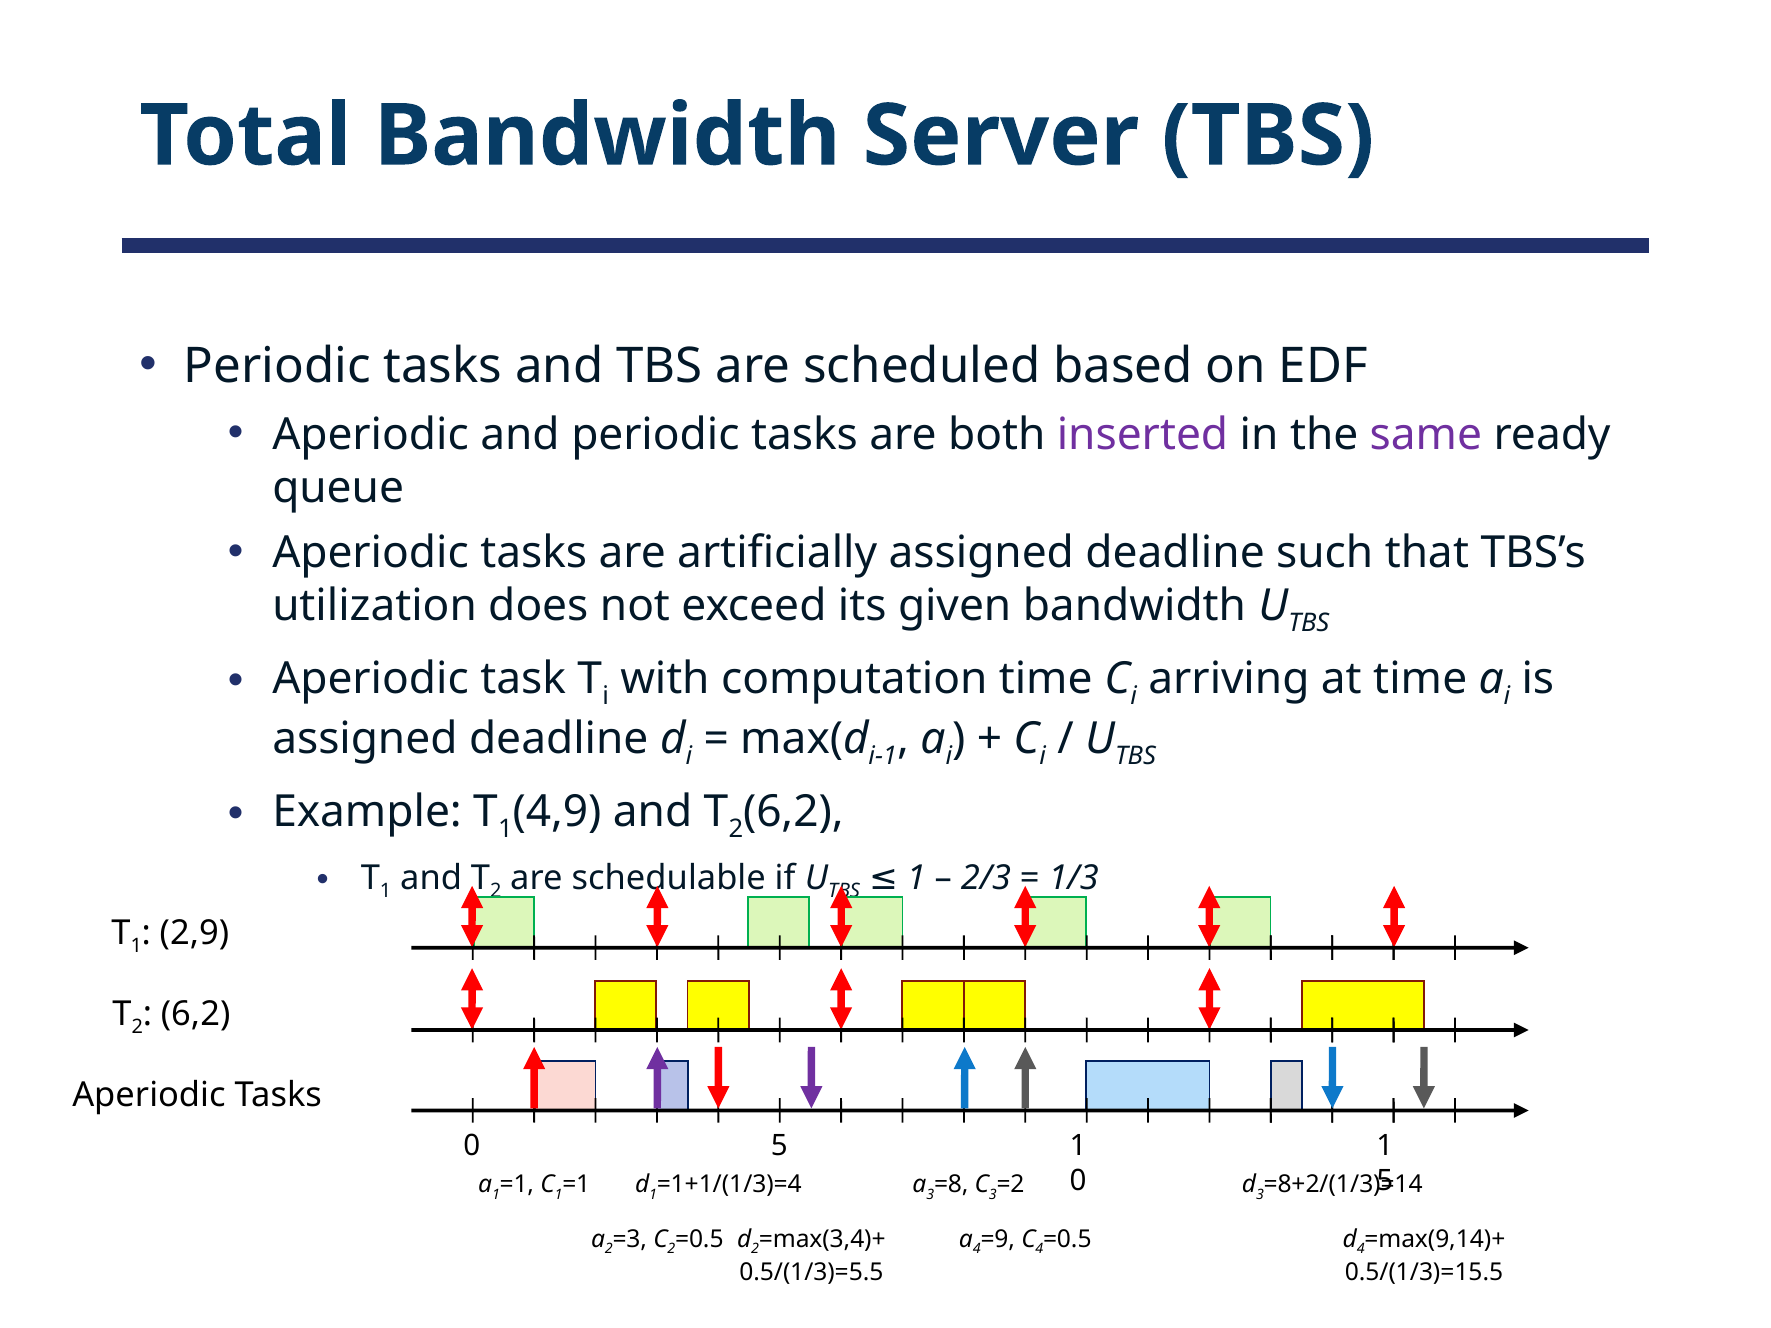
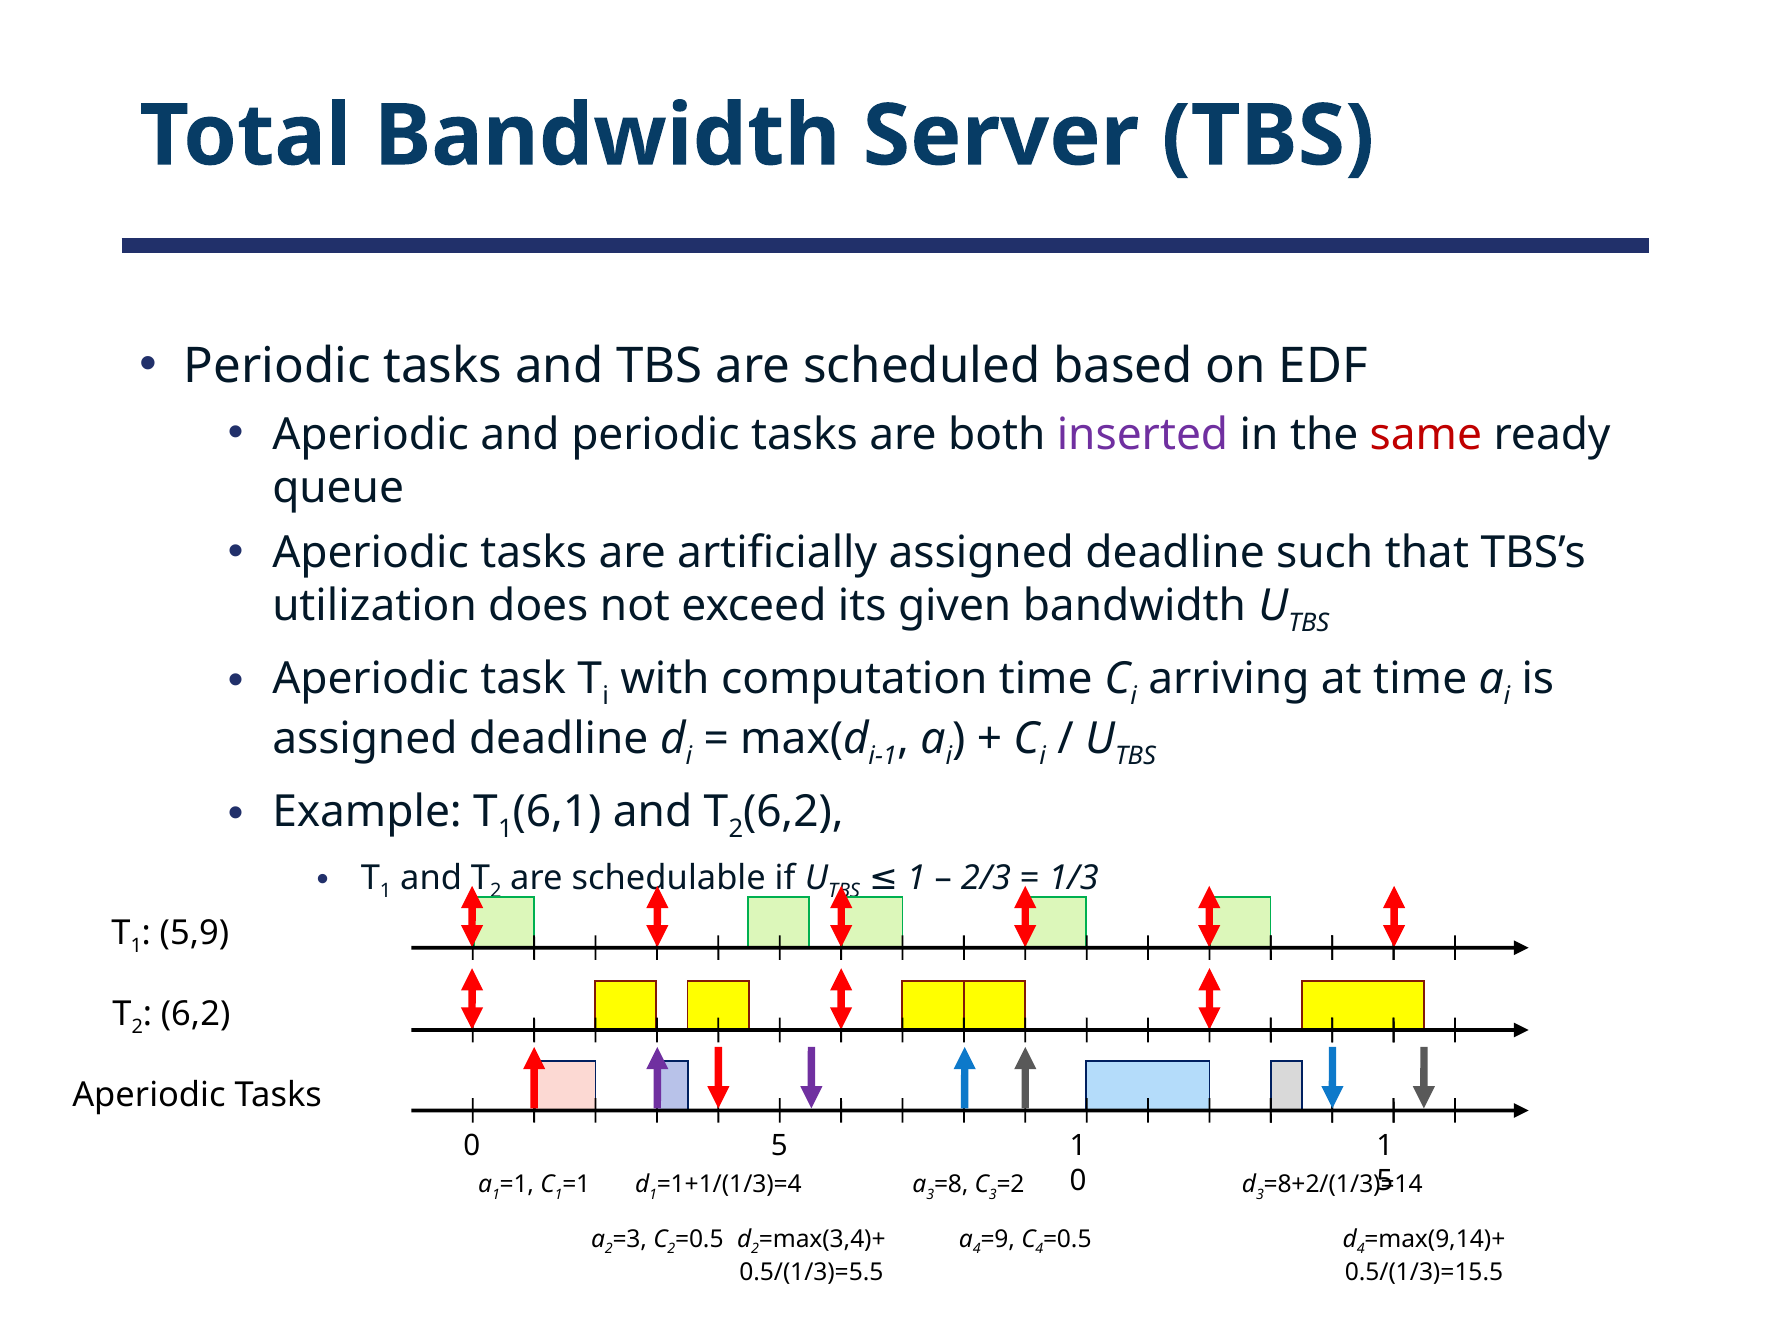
same colour: purple -> red
4,9: 4,9 -> 6,1
2,9: 2,9 -> 5,9
